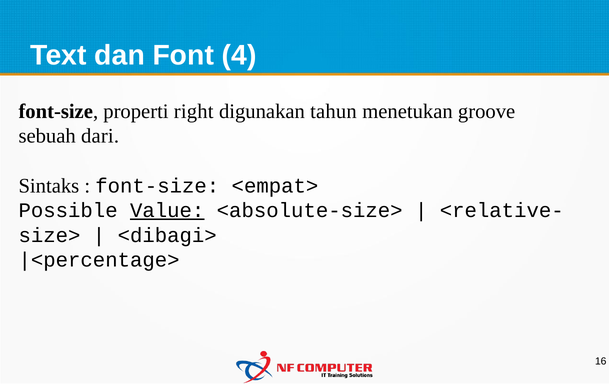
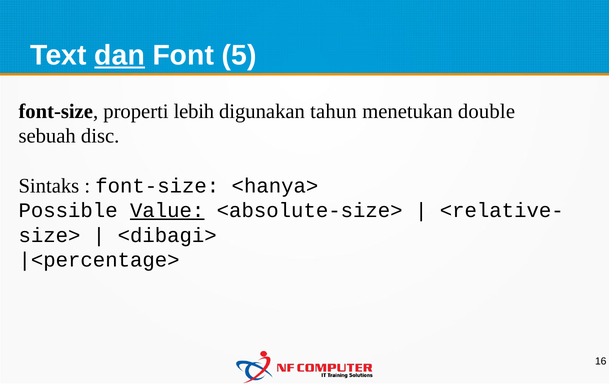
dan underline: none -> present
4: 4 -> 5
right: right -> lebih
groove: groove -> double
dari: dari -> disc
<empat>: <empat> -> <hanya>
